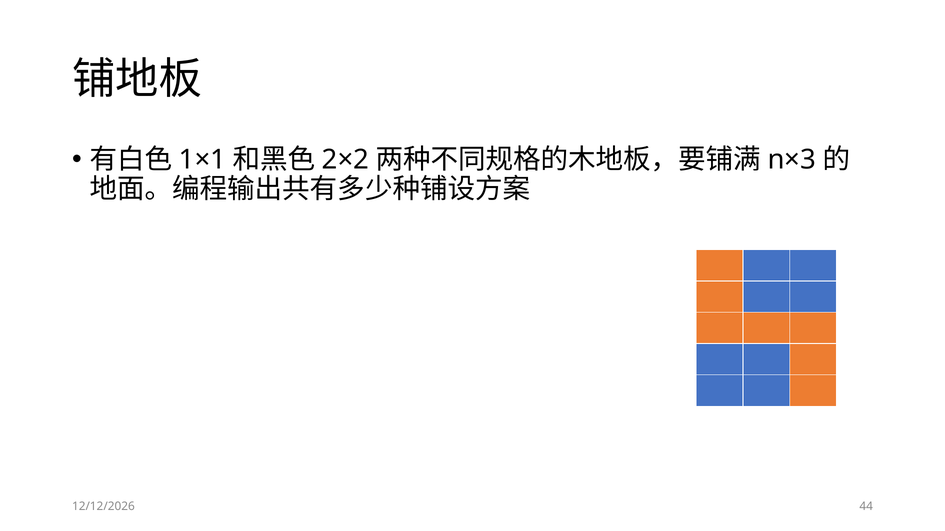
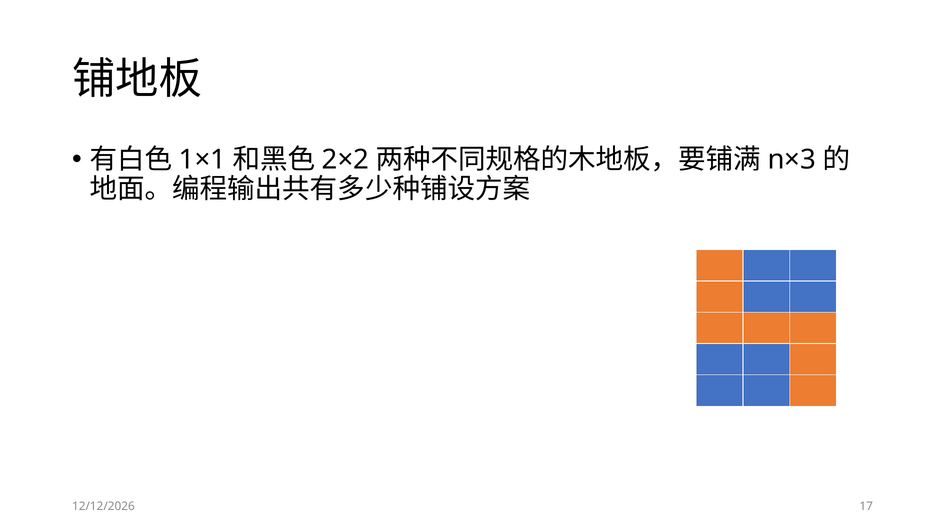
44: 44 -> 17
